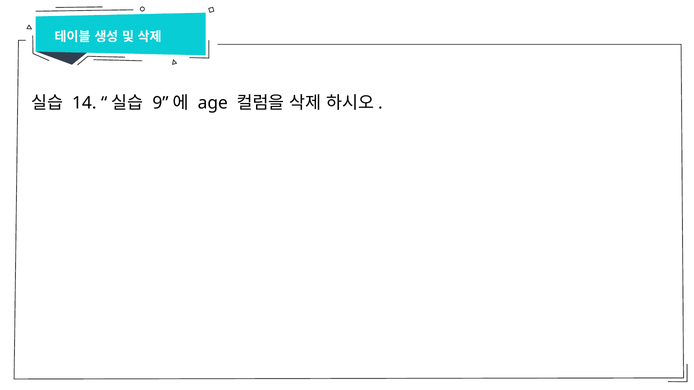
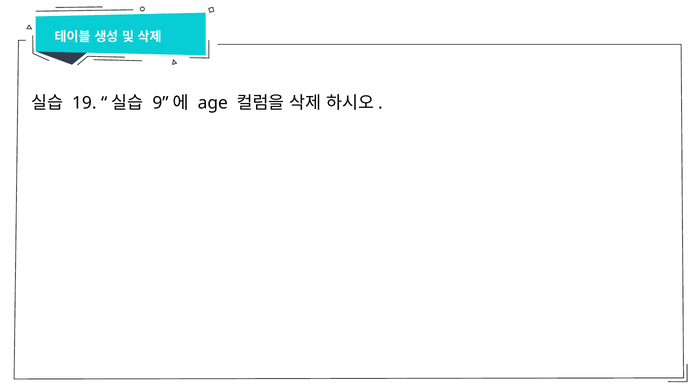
14: 14 -> 19
